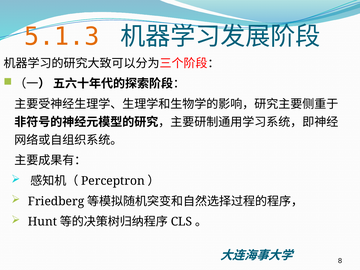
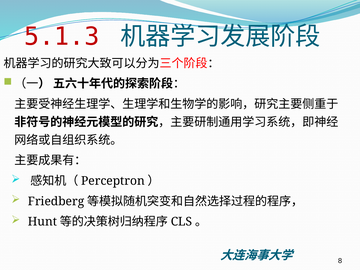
5.1.3 colour: orange -> red
